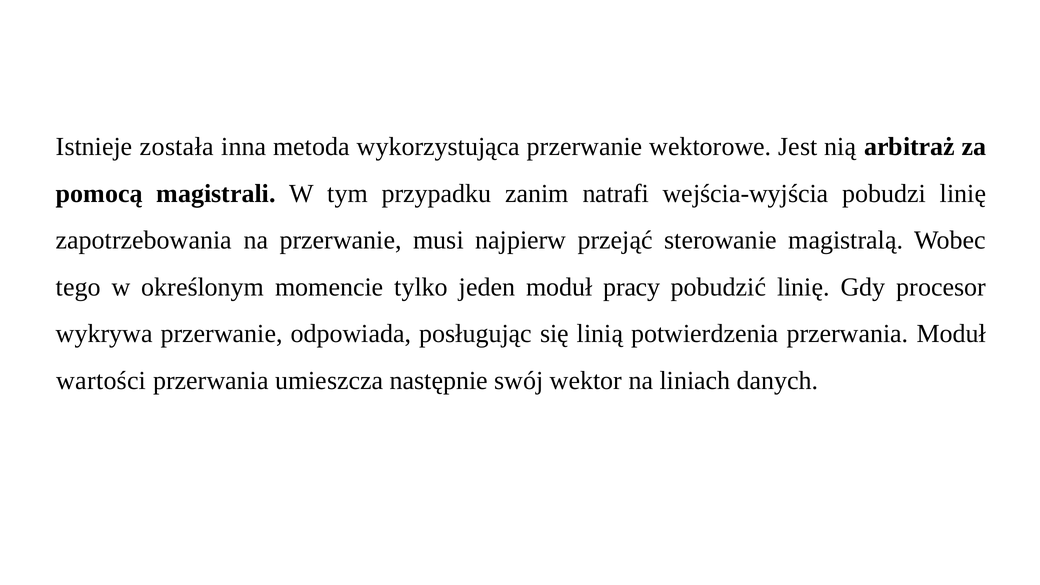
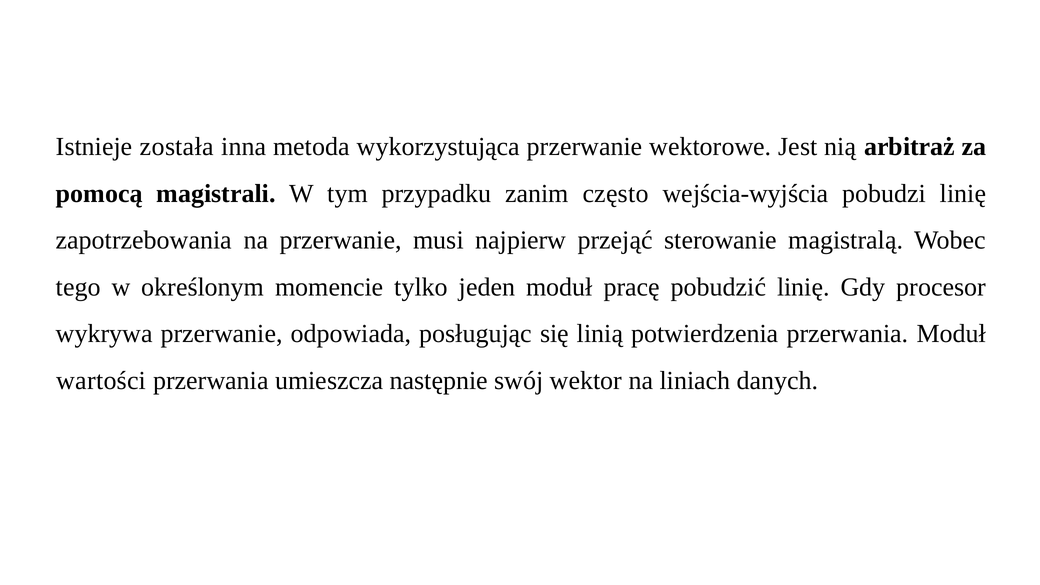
natrafi: natrafi -> często
pracy: pracy -> pracę
